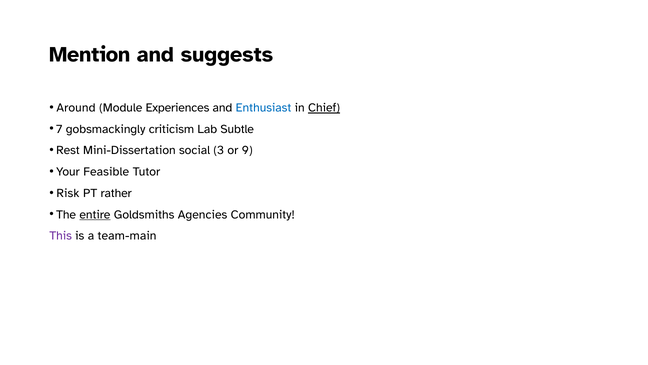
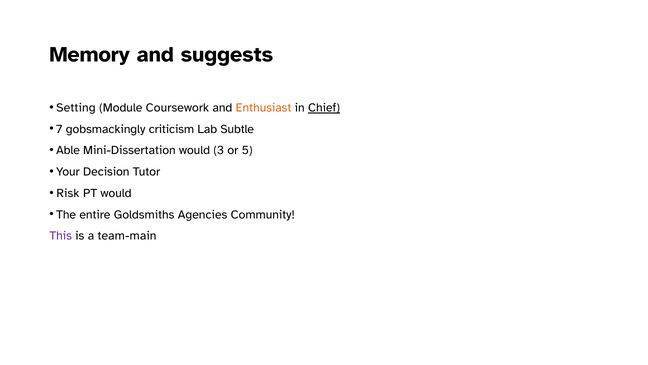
Mention: Mention -> Memory
Around: Around -> Setting
Experiences: Experiences -> Coursework
Enthusiast colour: blue -> orange
Rest: Rest -> Able
Mini-Dissertation social: social -> would
9: 9 -> 5
Feasible: Feasible -> Decision
PT rather: rather -> would
entire underline: present -> none
